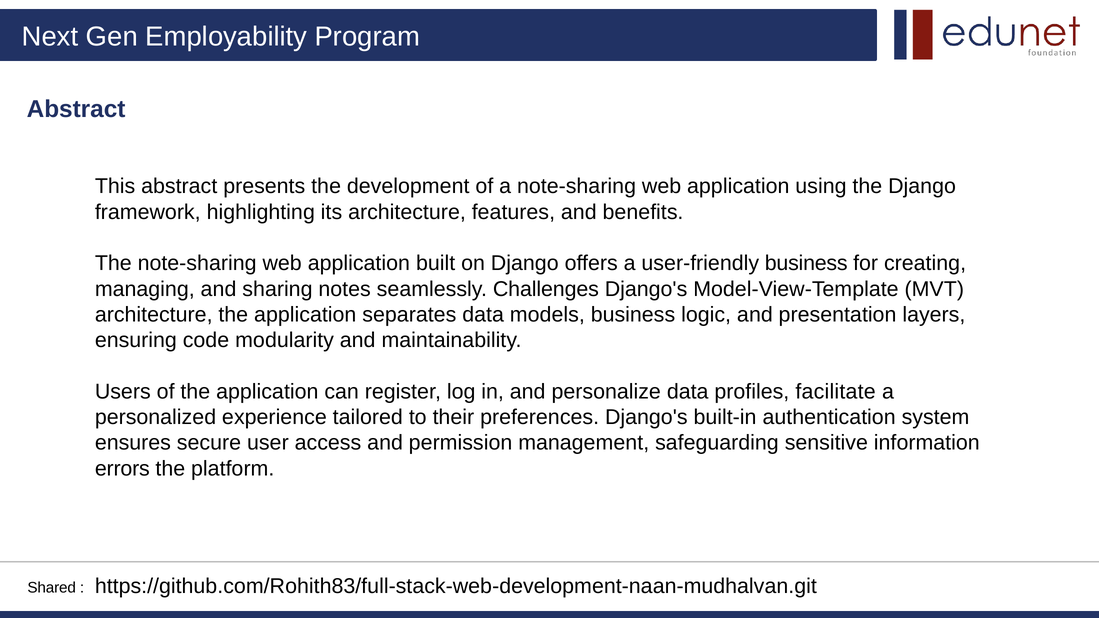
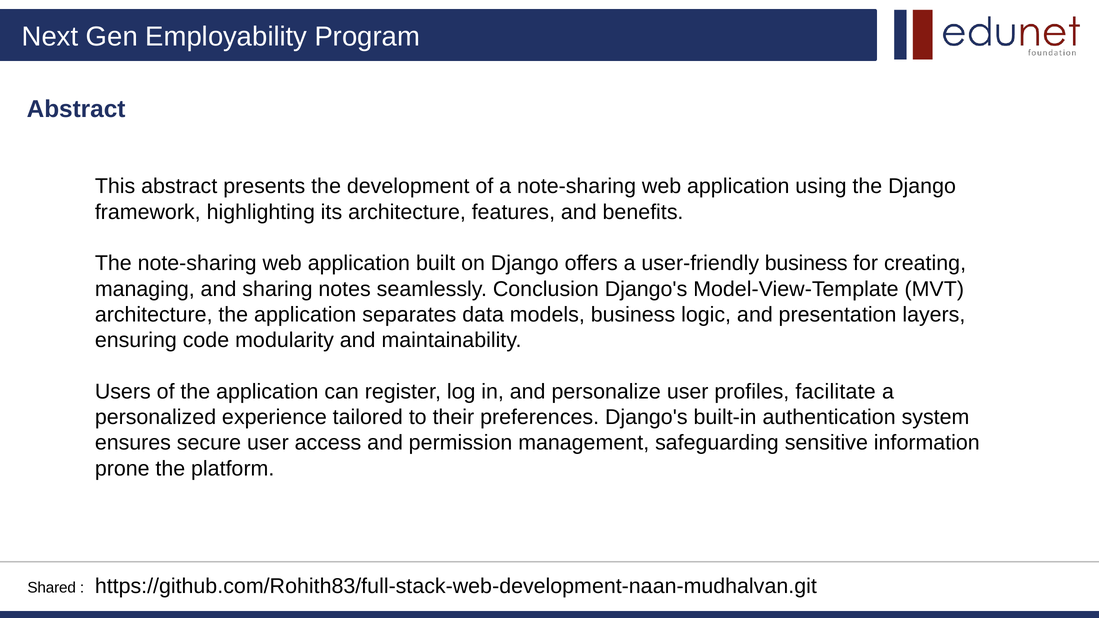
Challenges: Challenges -> Conclusion
personalize data: data -> user
errors: errors -> prone
